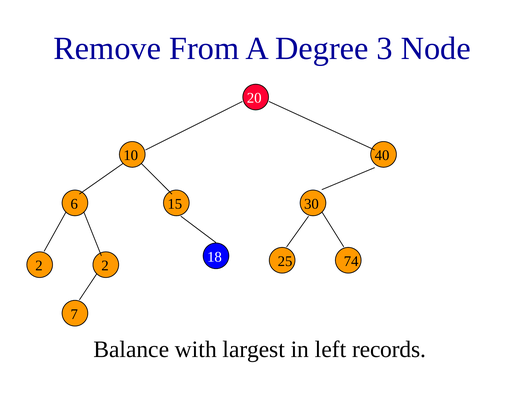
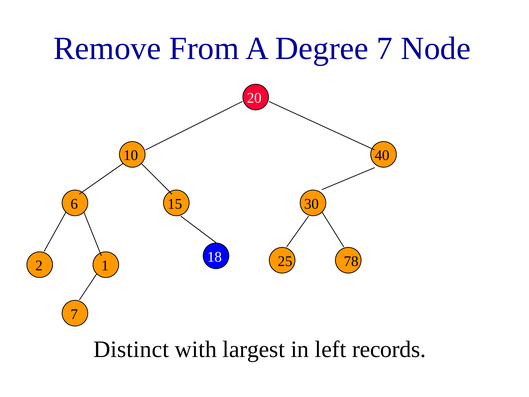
Degree 3: 3 -> 7
74: 74 -> 78
2 2: 2 -> 1
Balance: Balance -> Distinct
